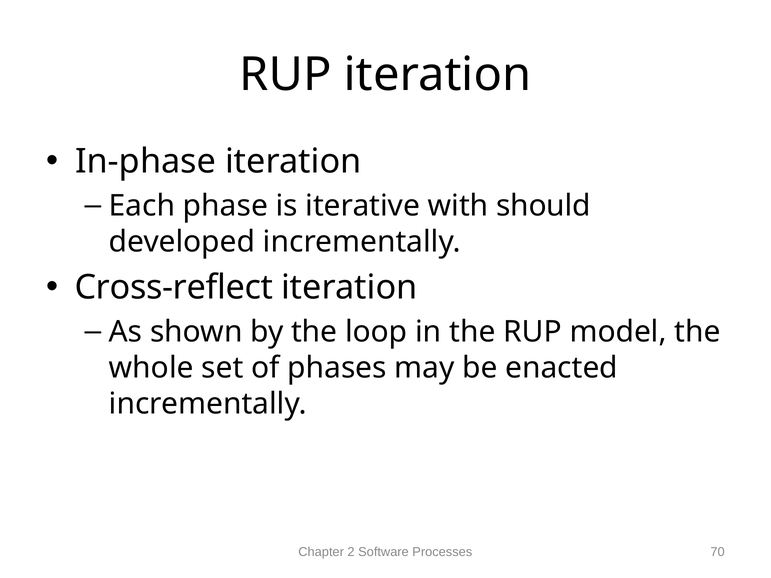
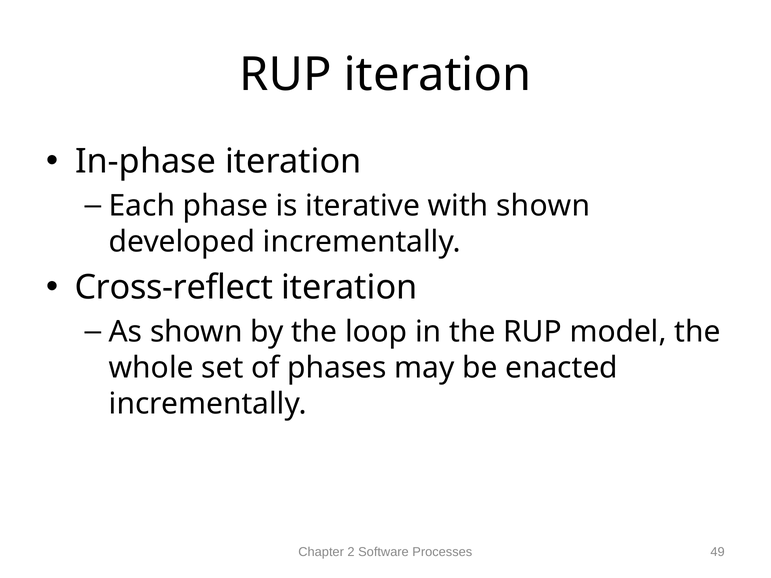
with should: should -> shown
70: 70 -> 49
